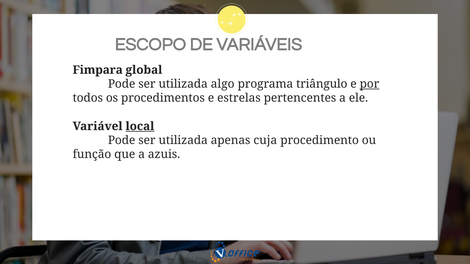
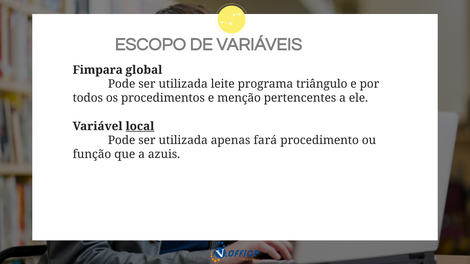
algo: algo -> leite
por underline: present -> none
estrelas: estrelas -> menção
cuja: cuja -> fará
